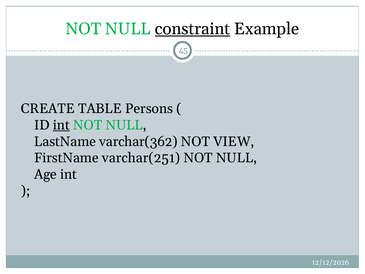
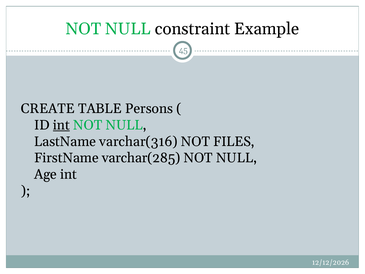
constraint underline: present -> none
varchar(362: varchar(362 -> varchar(316
VIEW: VIEW -> FILES
varchar(251: varchar(251 -> varchar(285
